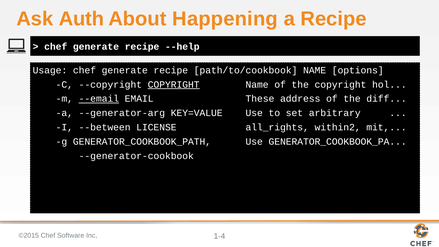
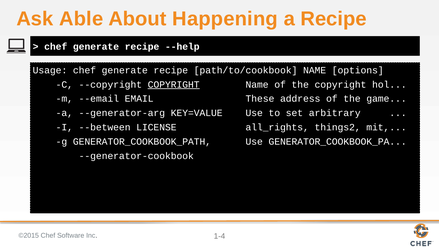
Auth: Auth -> Able
--email underline: present -> none
diff: diff -> game
within2: within2 -> things2
